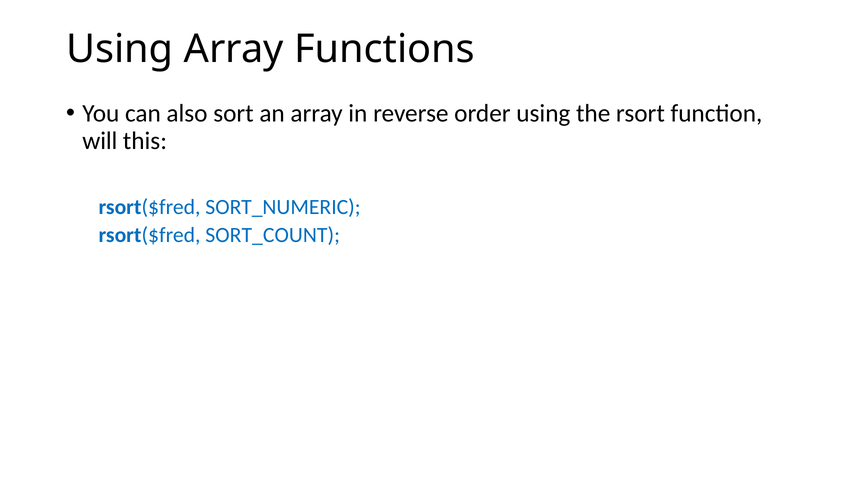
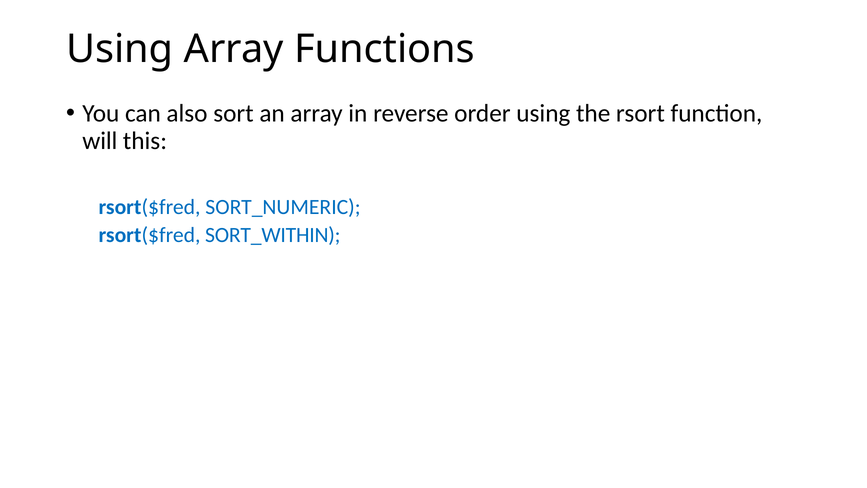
SORT_COUNT: SORT_COUNT -> SORT_WITHIN
